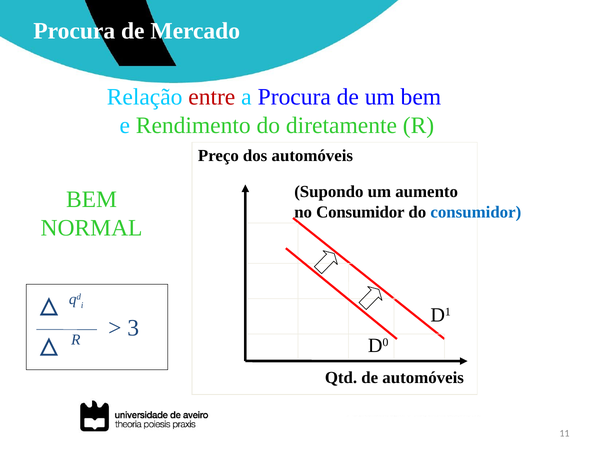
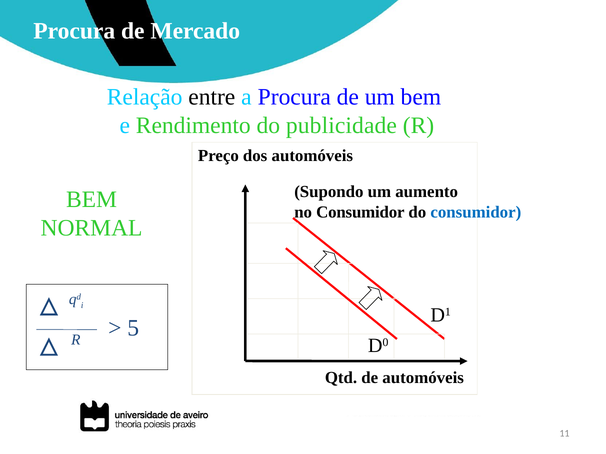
entre colour: red -> black
diretamente: diretamente -> publicidade
3: 3 -> 5
